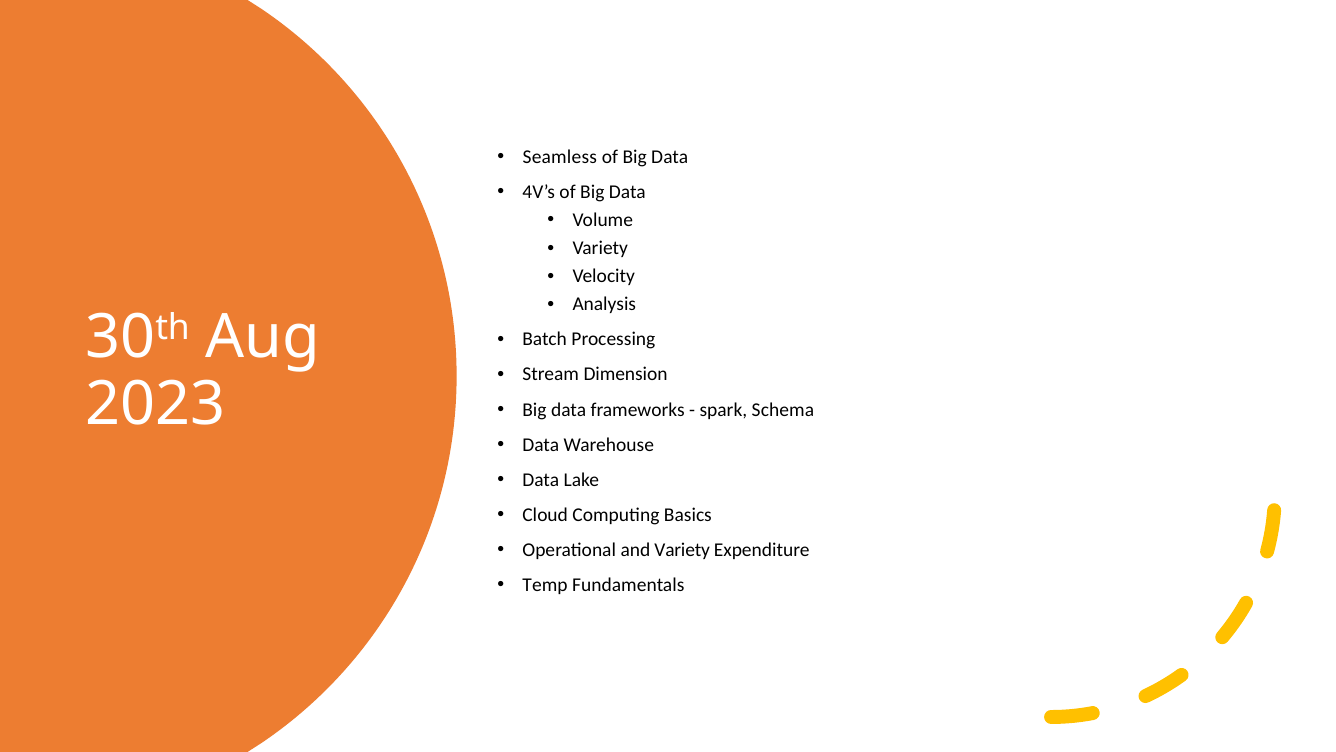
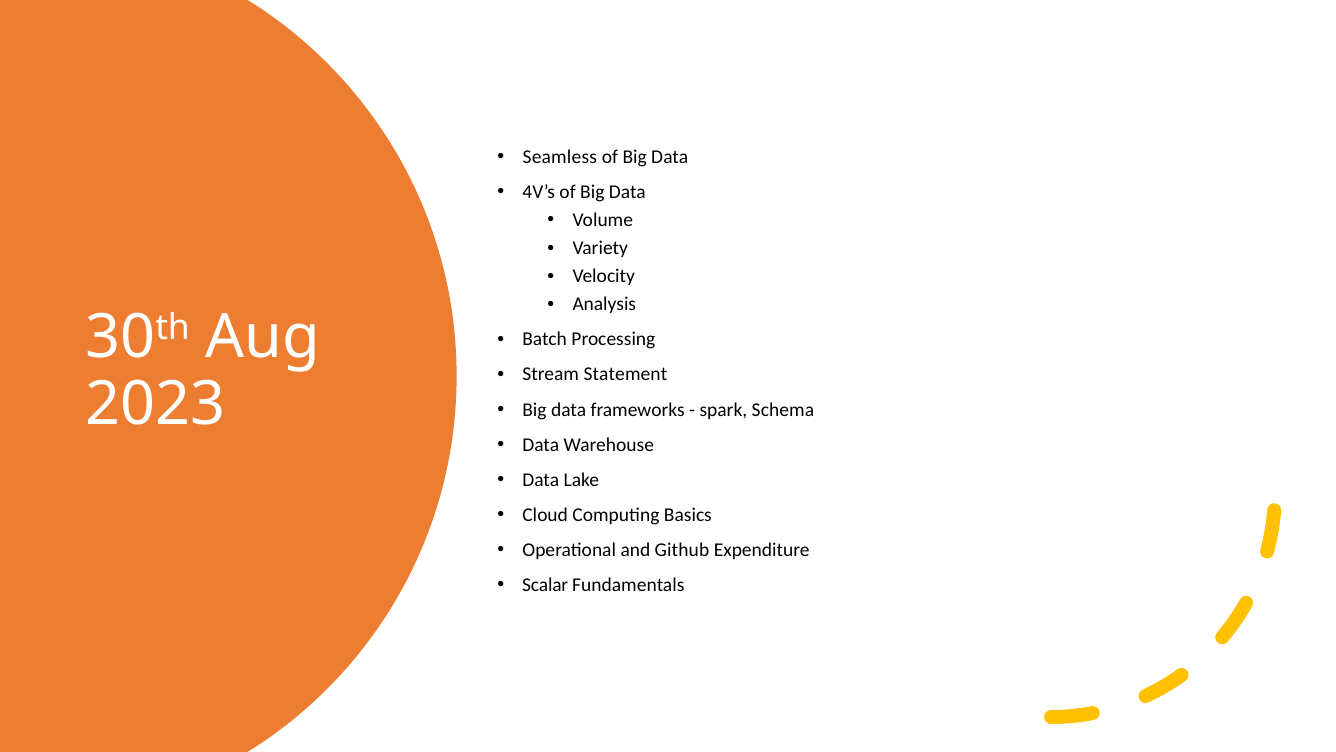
Dimension: Dimension -> Statement
and Variety: Variety -> Github
Temp: Temp -> Scalar
